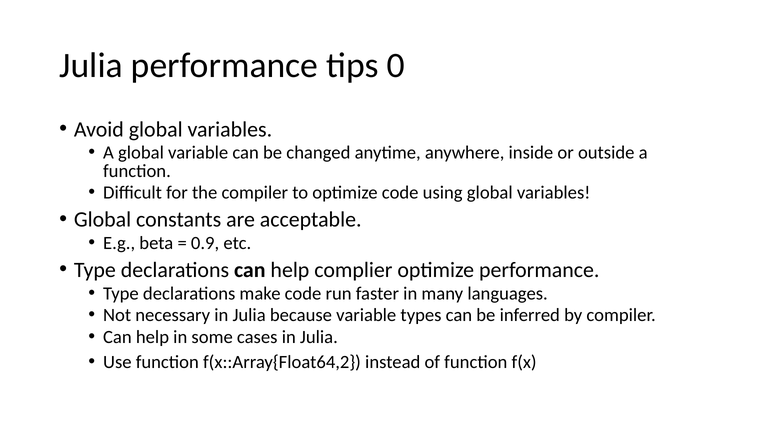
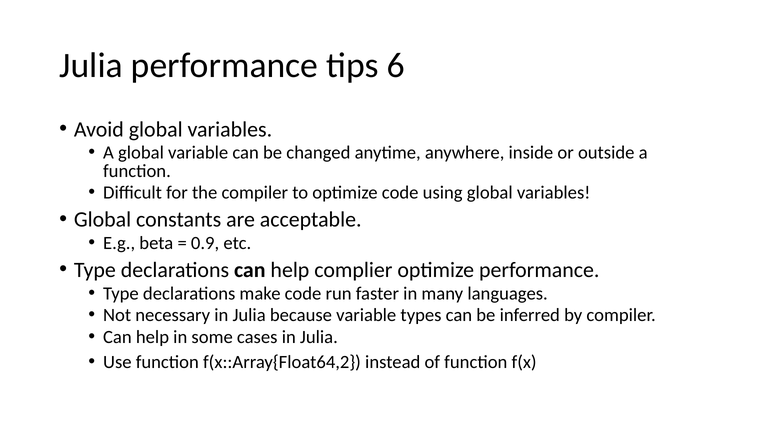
0: 0 -> 6
